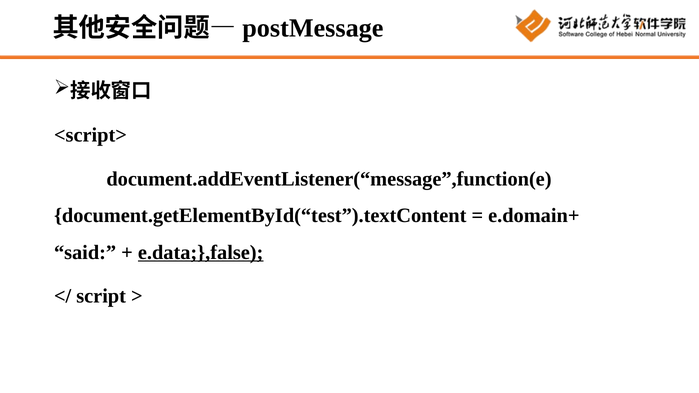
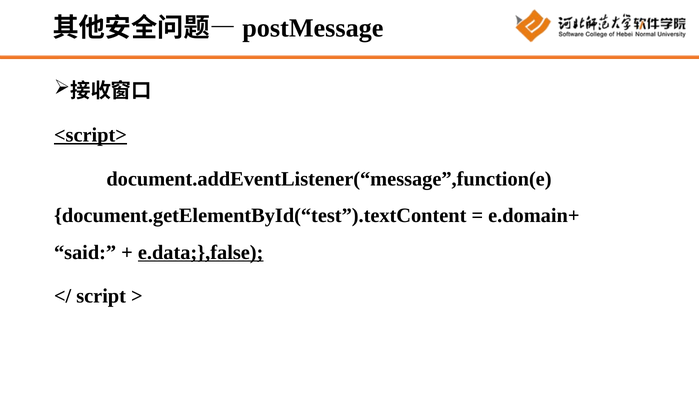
<script> underline: none -> present
